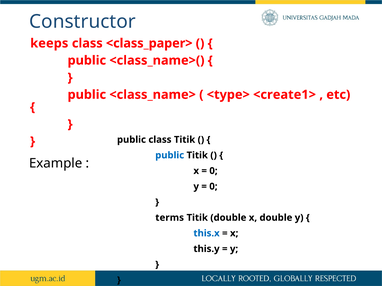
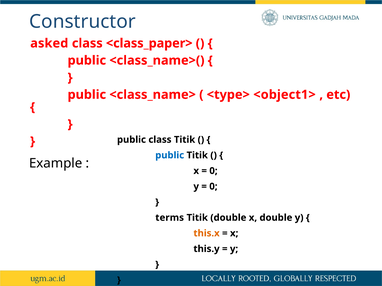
keeps: keeps -> asked
<create1>: <create1> -> <object1>
this.x colour: blue -> orange
